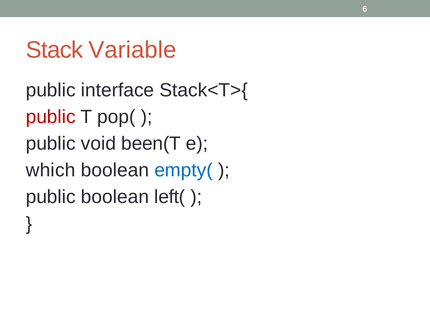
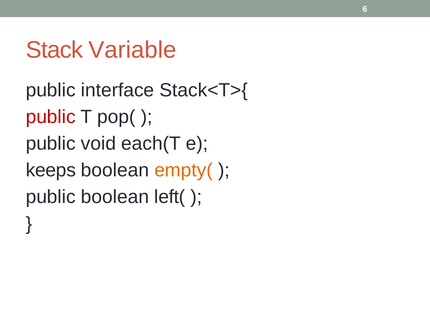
been(T: been(T -> each(T
which: which -> keeps
empty( colour: blue -> orange
